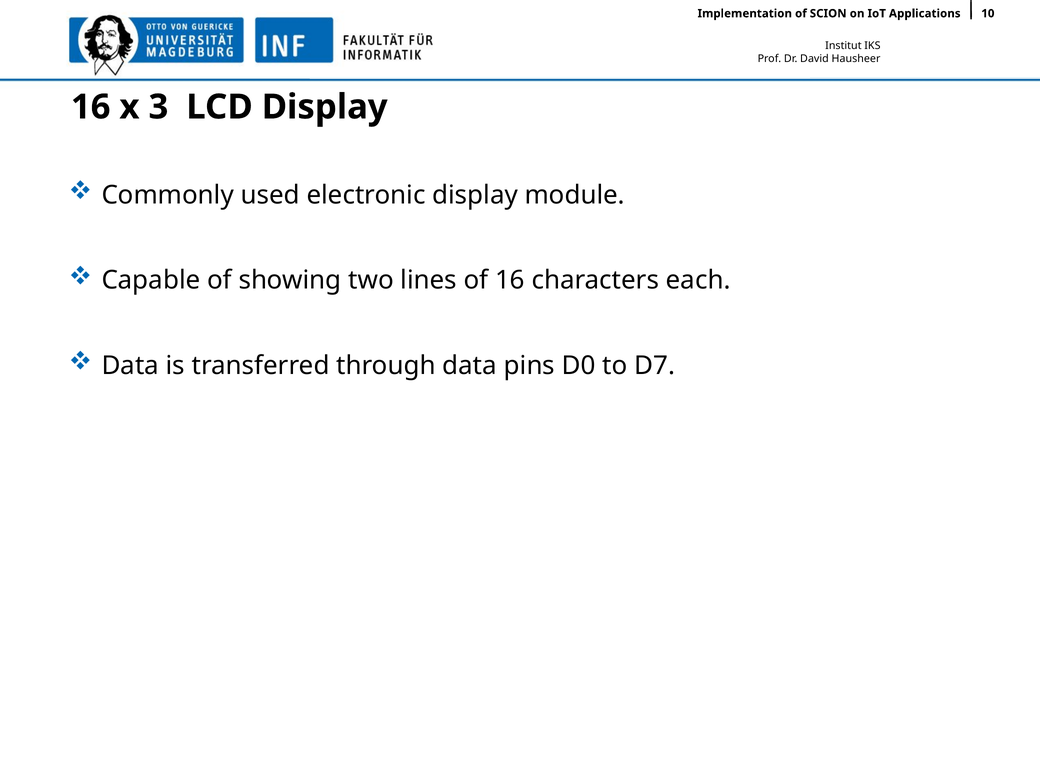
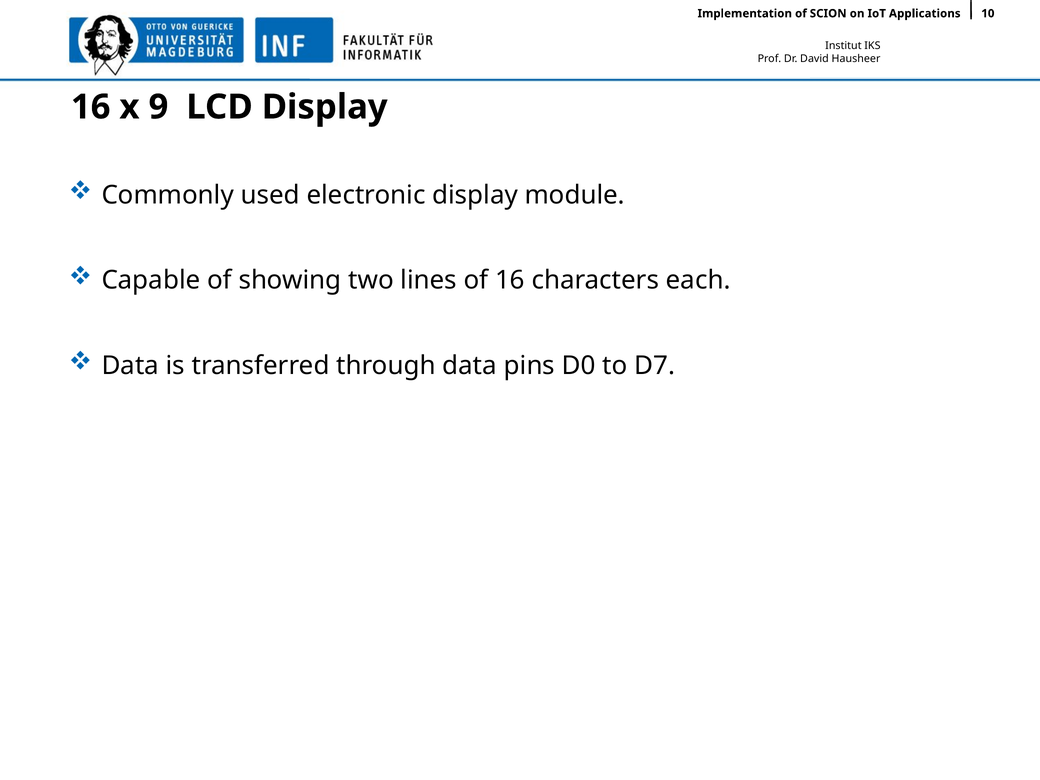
3: 3 -> 9
